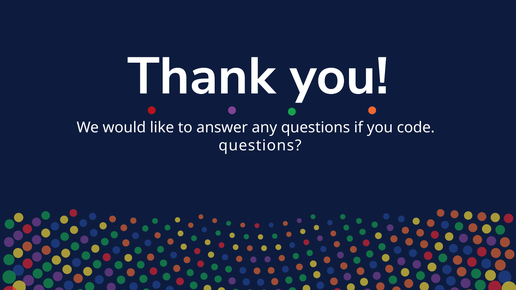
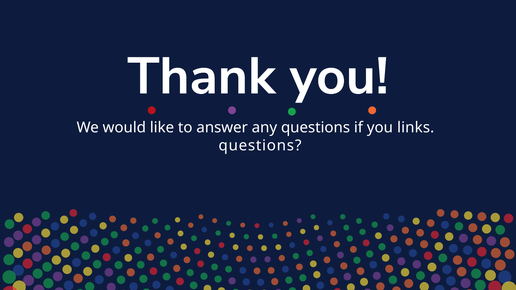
code: code -> links
